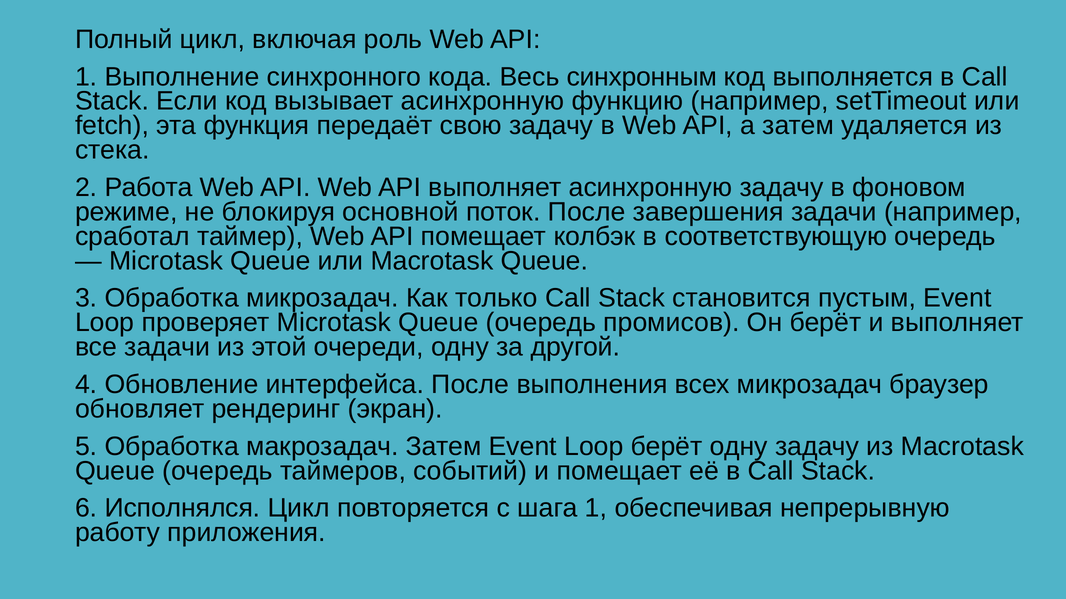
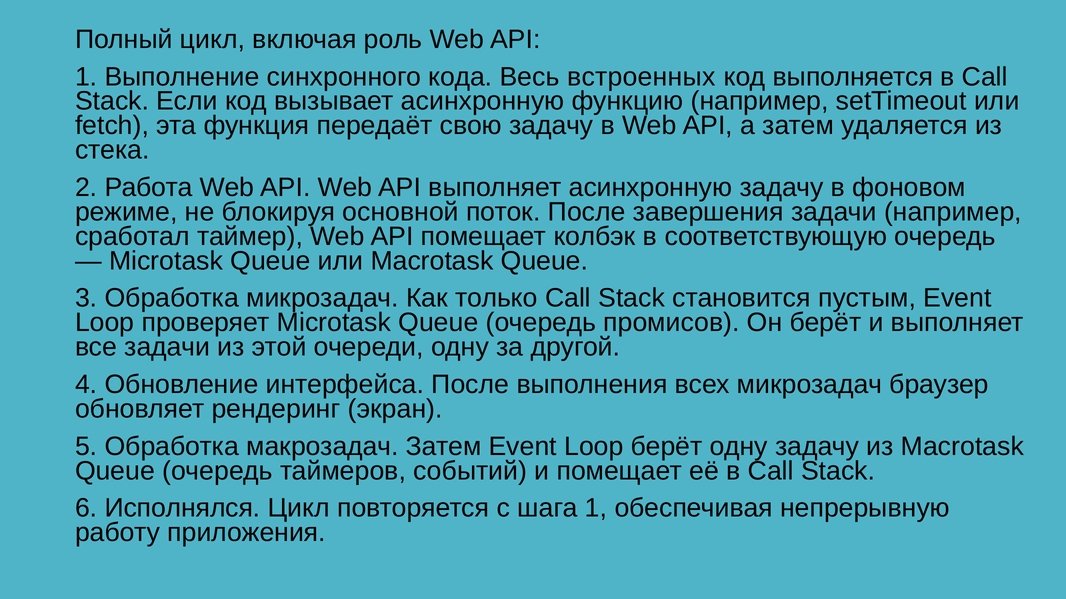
синхронным: синхронным -> встроенных
